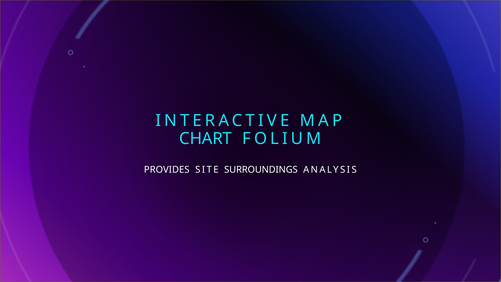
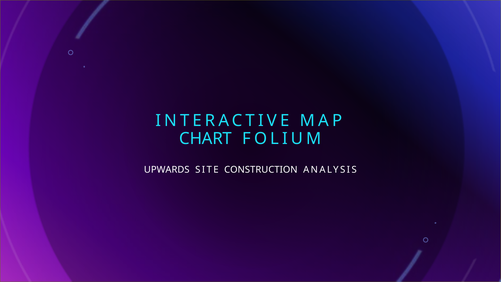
PROVIDES: PROVIDES -> UPWARDS
SURROUNDINGS: SURROUNDINGS -> CONSTRUCTION
